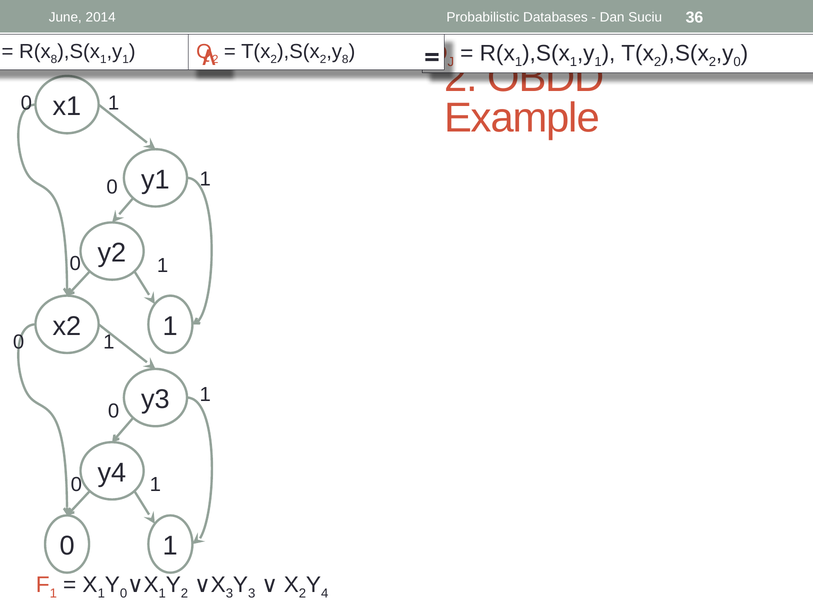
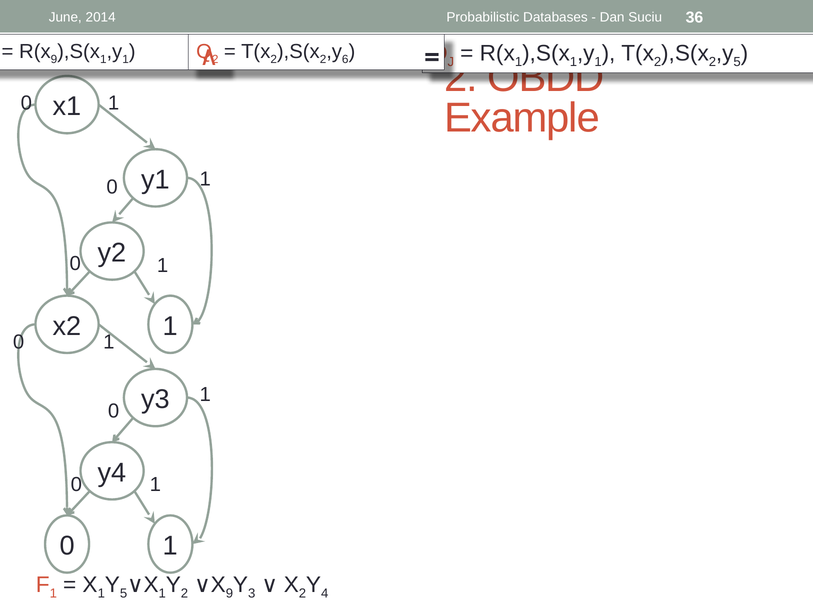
8 at (54, 60): 8 -> 9
8 at (345, 60): 8 -> 6
0 at (737, 62): 0 -> 5
0 at (124, 594): 0 -> 5
3 at (229, 594): 3 -> 9
